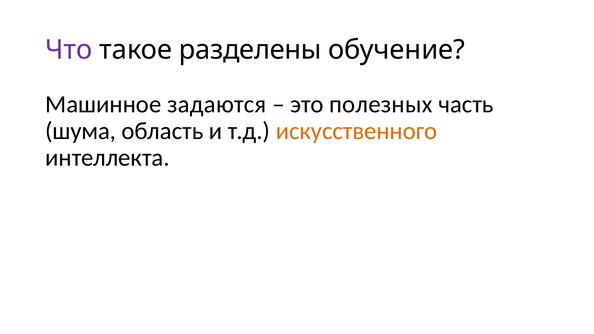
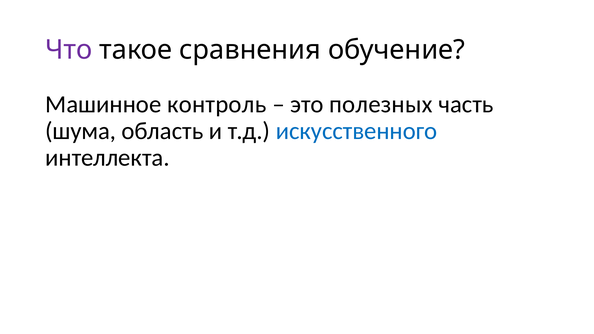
разделены: разделены -> сравнения
задаются: задаются -> контроль
искусственного colour: orange -> blue
